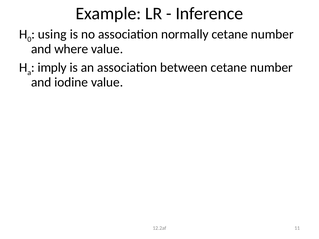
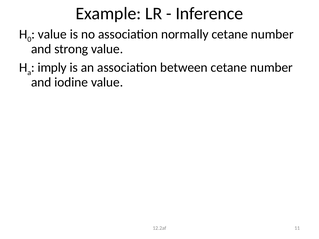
using at (52, 34): using -> value
where: where -> strong
